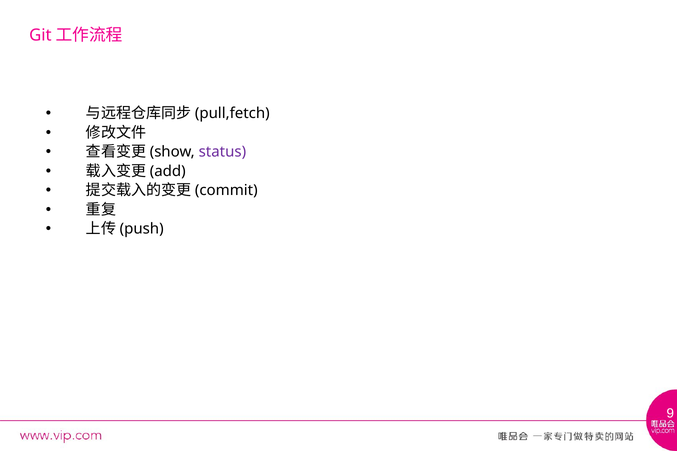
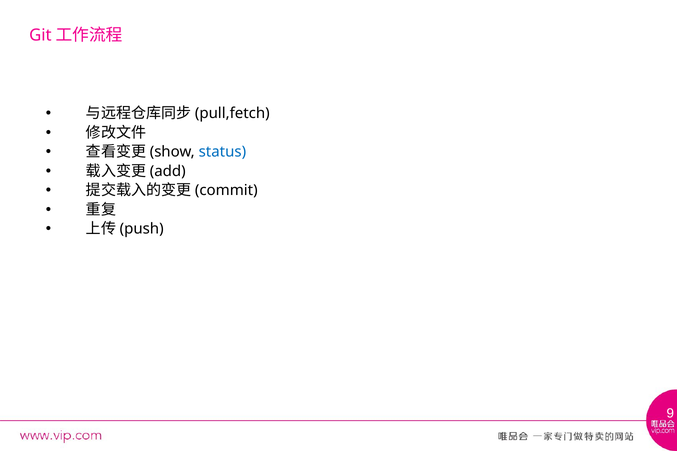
status colour: purple -> blue
